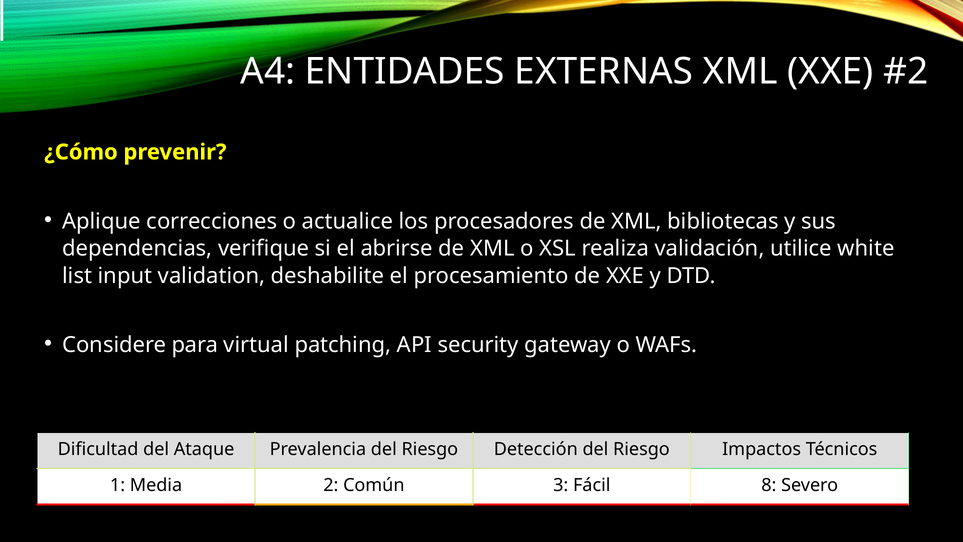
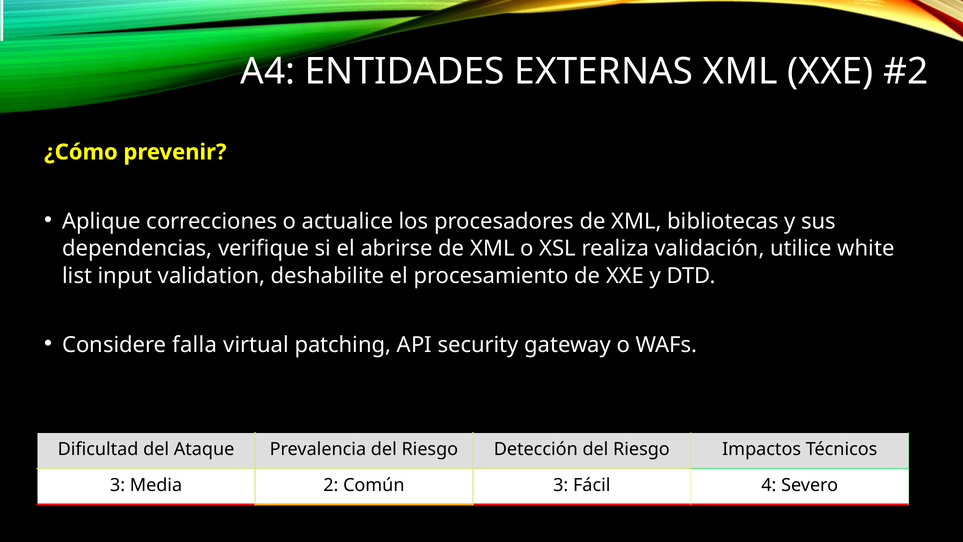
para: para -> falla
1 at (118, 485): 1 -> 3
8: 8 -> 4
